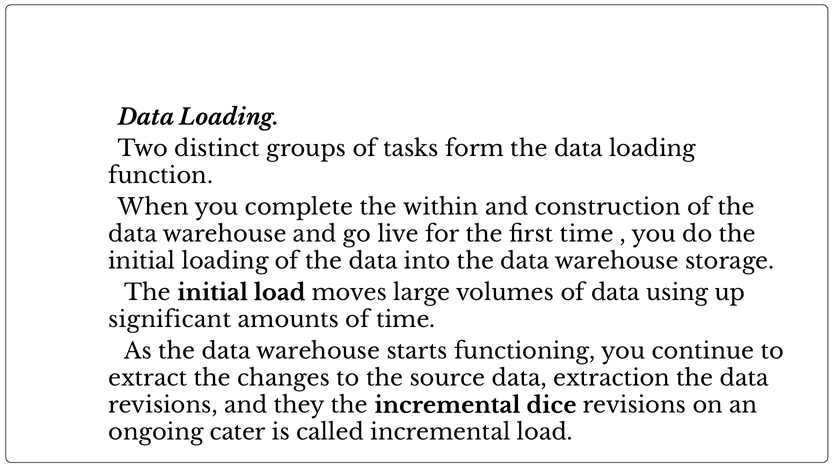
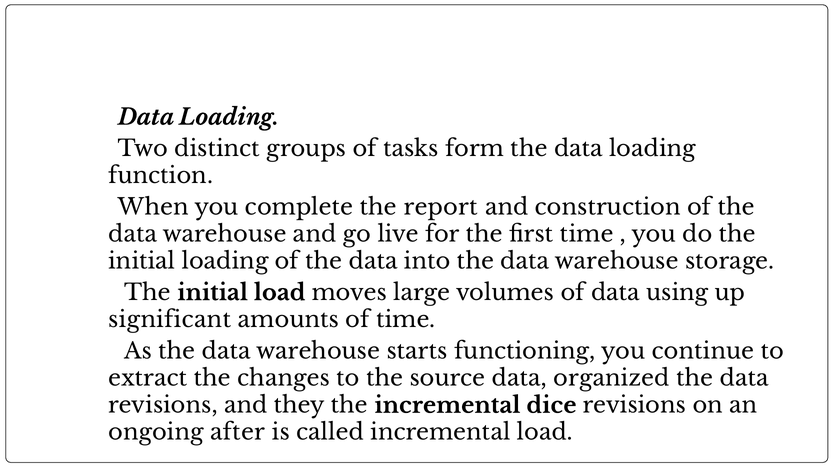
within: within -> report
extraction: extraction -> organized
cater: cater -> after
